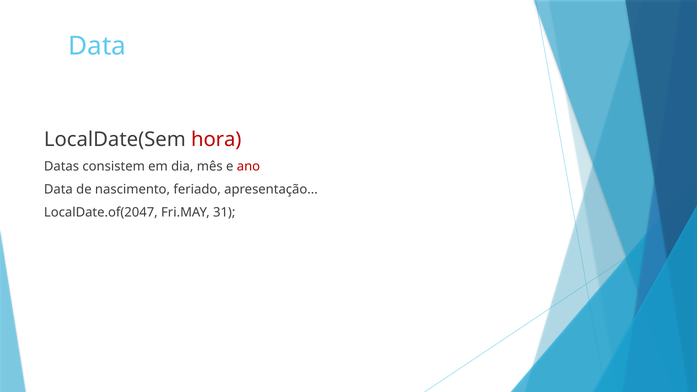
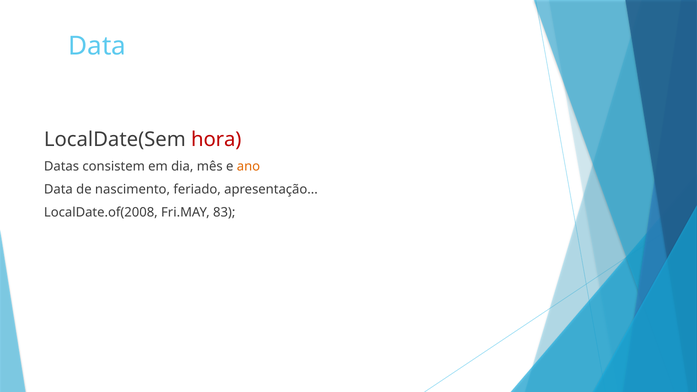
ano colour: red -> orange
LocalDate.of(2047: LocalDate.of(2047 -> LocalDate.of(2008
31: 31 -> 83
